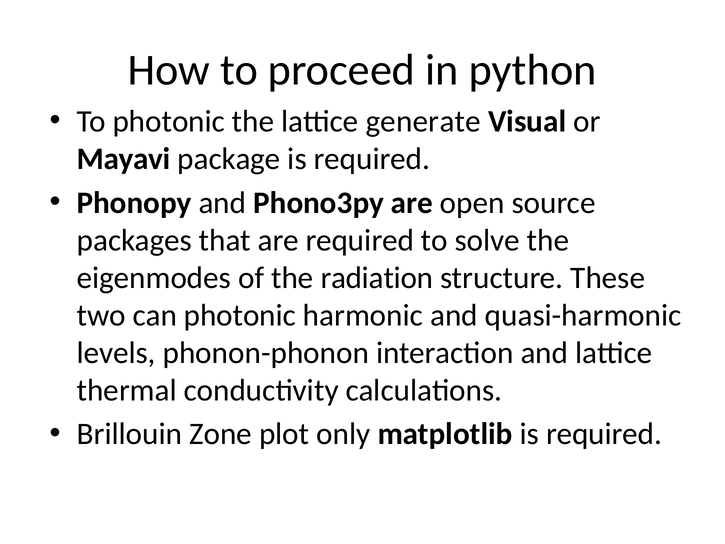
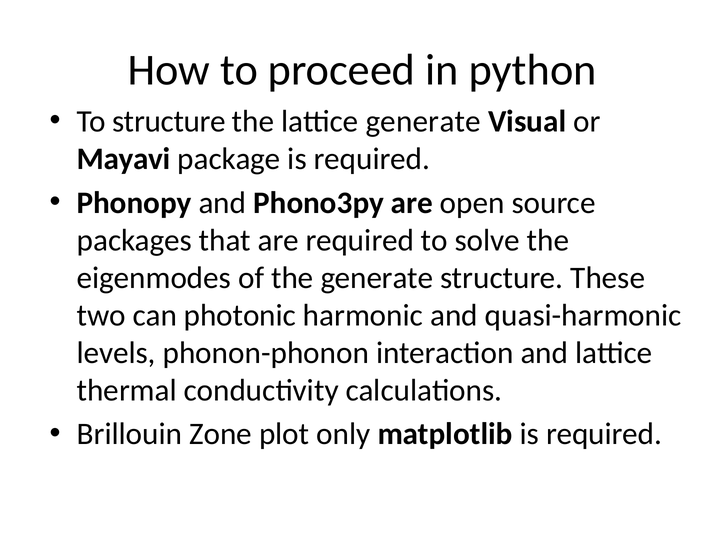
To photonic: photonic -> structure
the radiation: radiation -> generate
